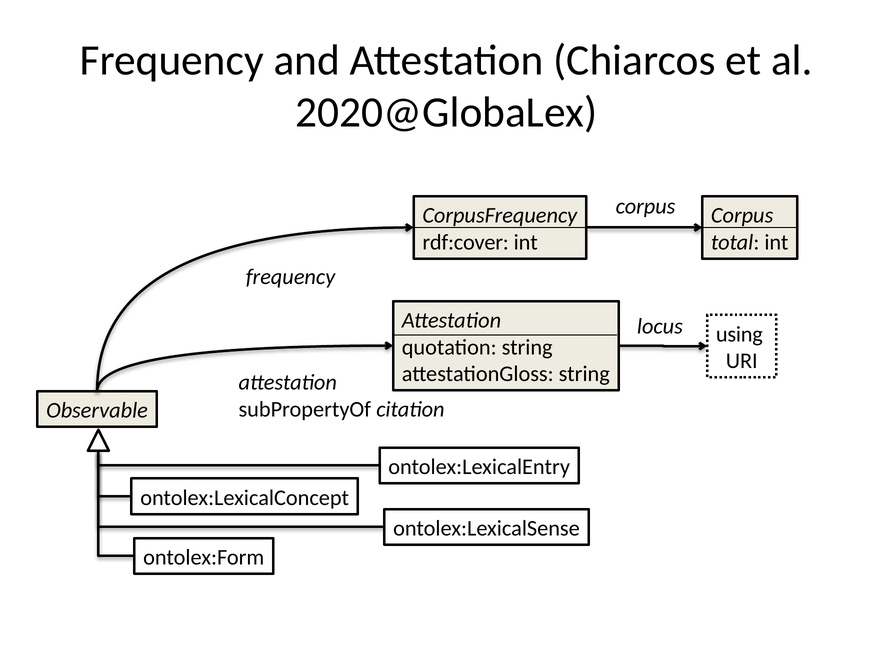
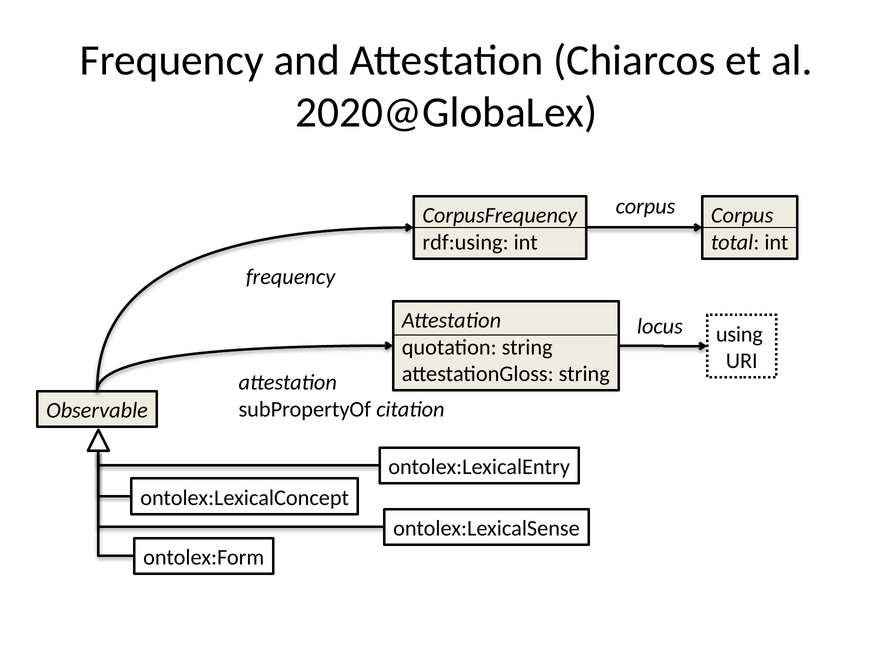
rdf:cover: rdf:cover -> rdf:using
